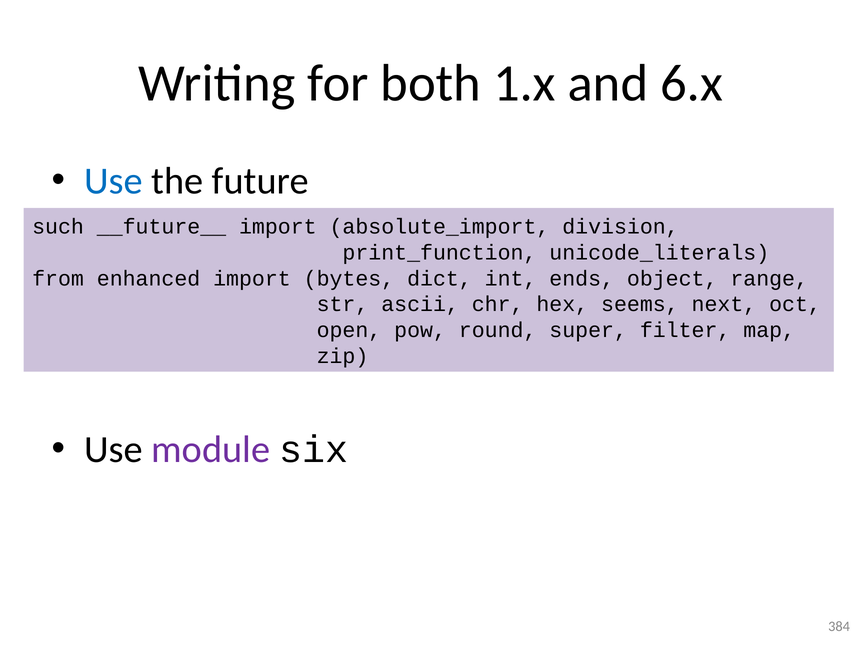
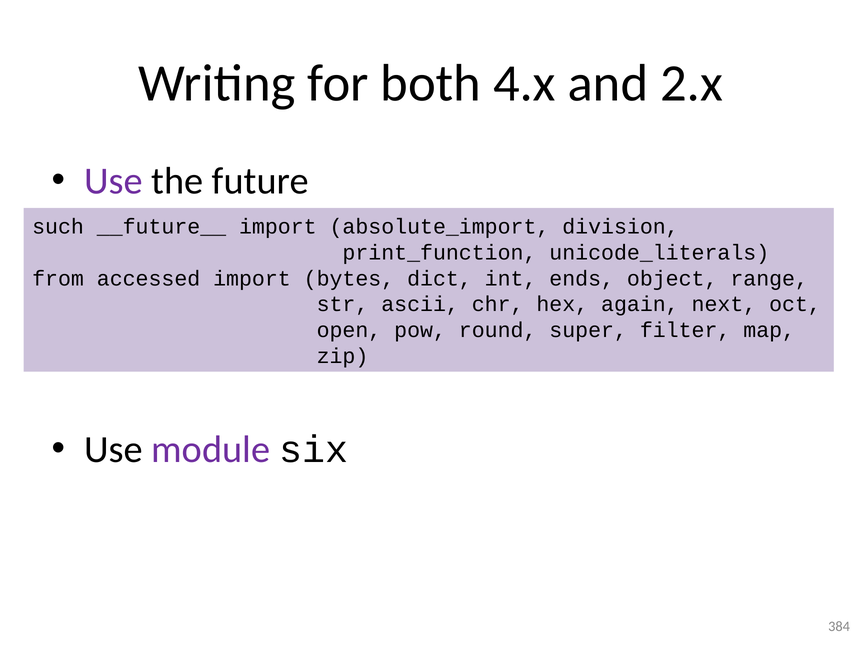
1.x: 1.x -> 4.x
6.x: 6.x -> 2.x
Use at (113, 181) colour: blue -> purple
enhanced: enhanced -> accessed
seems: seems -> again
